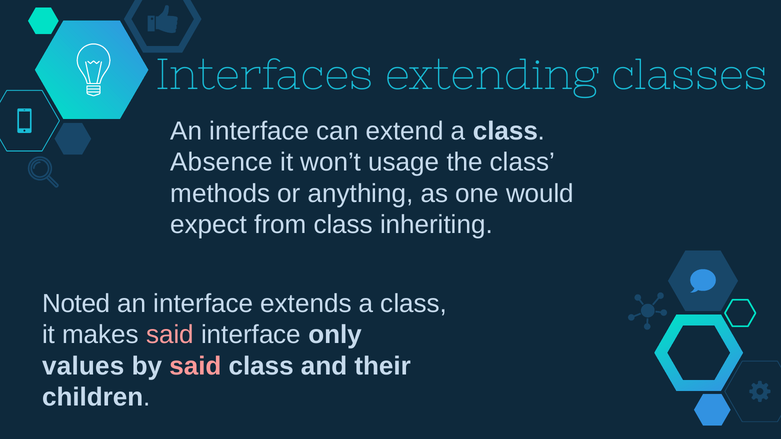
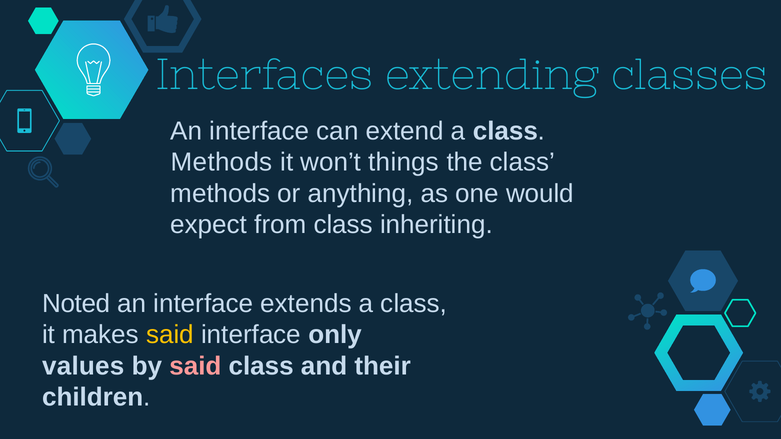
Absence at (222, 162): Absence -> Methods
usage: usage -> things
said at (170, 335) colour: pink -> yellow
